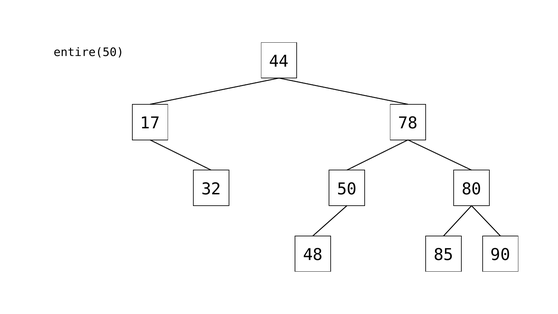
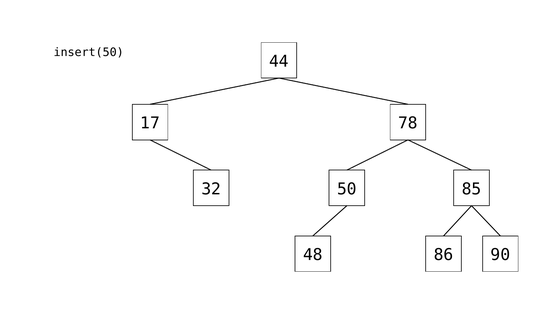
entire(50: entire(50 -> insert(50
80: 80 -> 85
85: 85 -> 86
